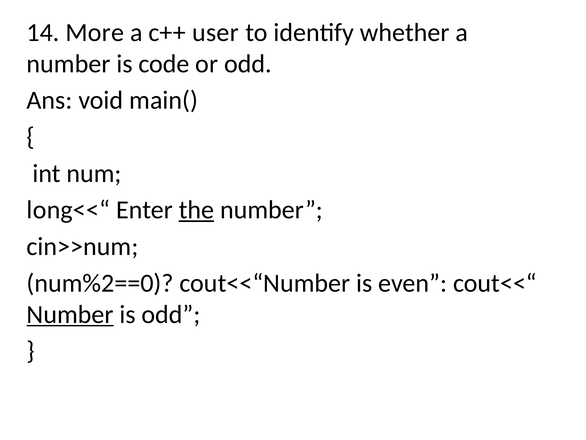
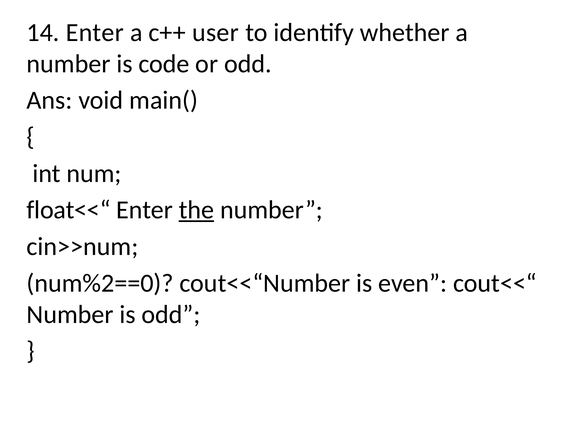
14 More: More -> Enter
long<<“: long<<“ -> float<<“
Number at (70, 314) underline: present -> none
